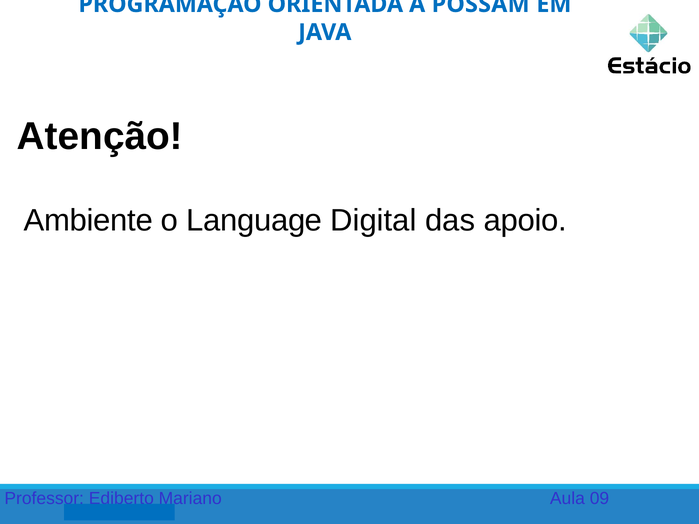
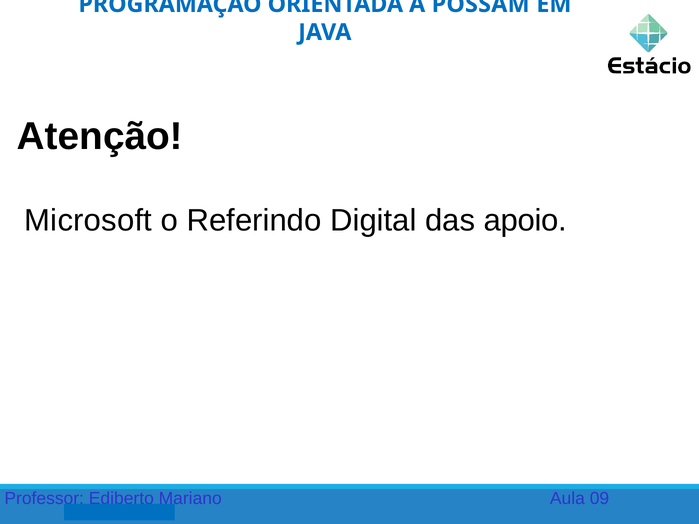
Ambiente: Ambiente -> Microsoft
Language: Language -> Referindo
